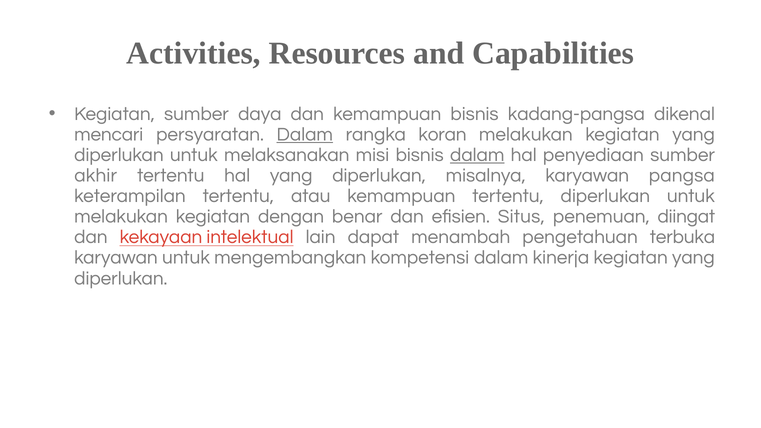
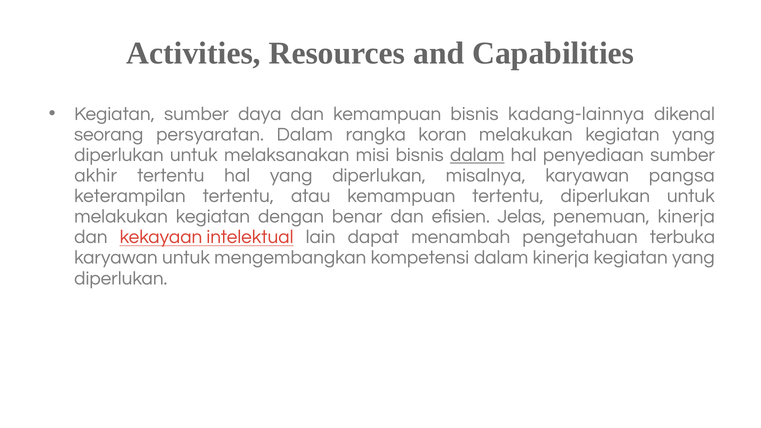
kadang-pangsa: kadang-pangsa -> kadang-lainnya
mencari: mencari -> seorang
Dalam at (305, 134) underline: present -> none
Situs: Situs -> Jelas
penemuan diingat: diingat -> kinerja
